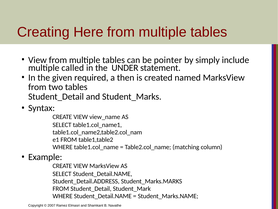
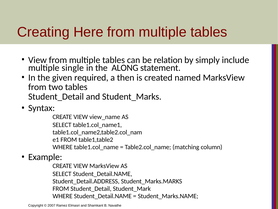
pointer: pointer -> relation
called: called -> single
UNDER: UNDER -> ALONG
